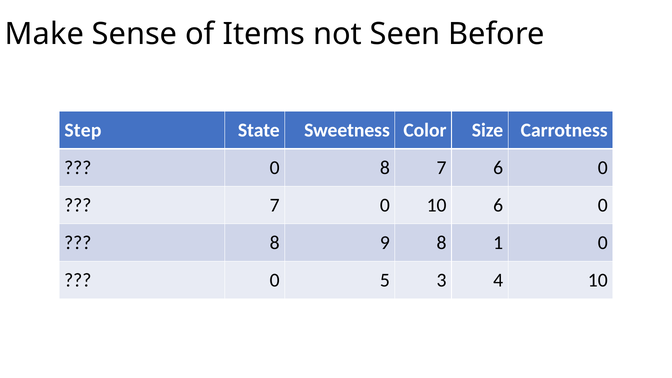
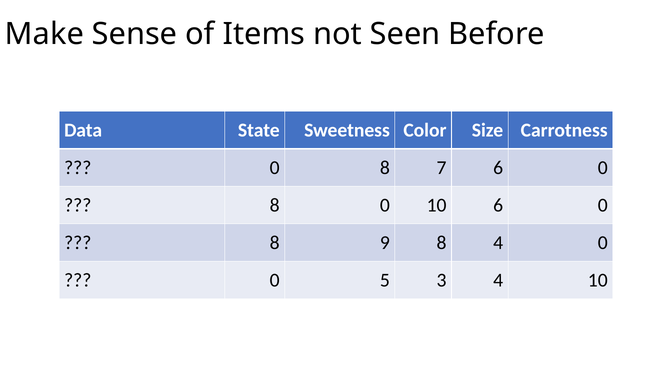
Step: Step -> Data
7 at (275, 205): 7 -> 8
8 1: 1 -> 4
